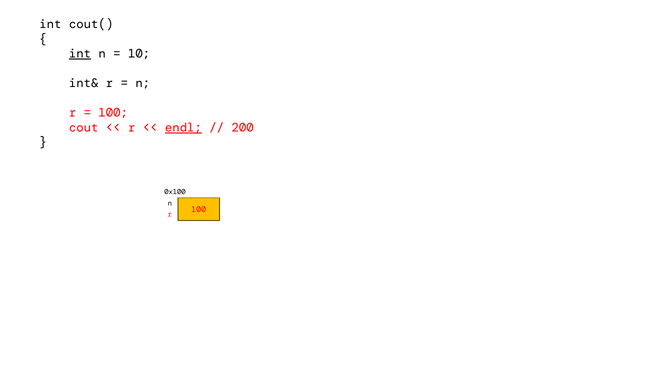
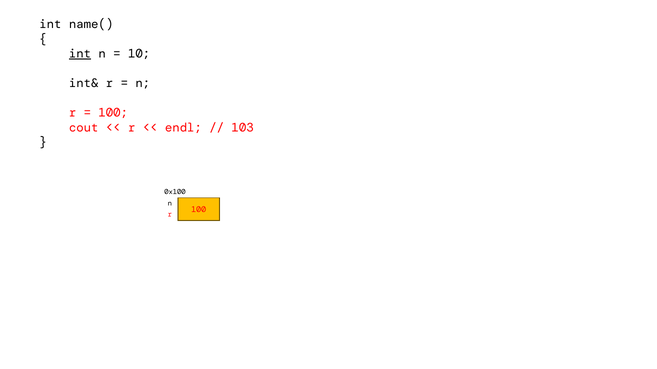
cout(: cout( -> name(
endl underline: present -> none
200: 200 -> 103
